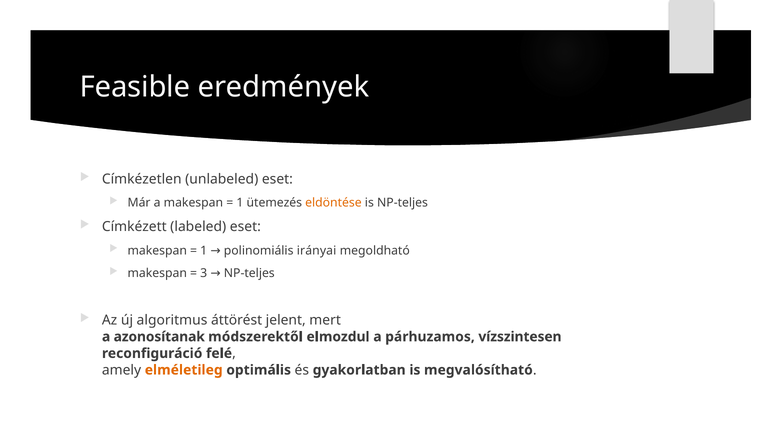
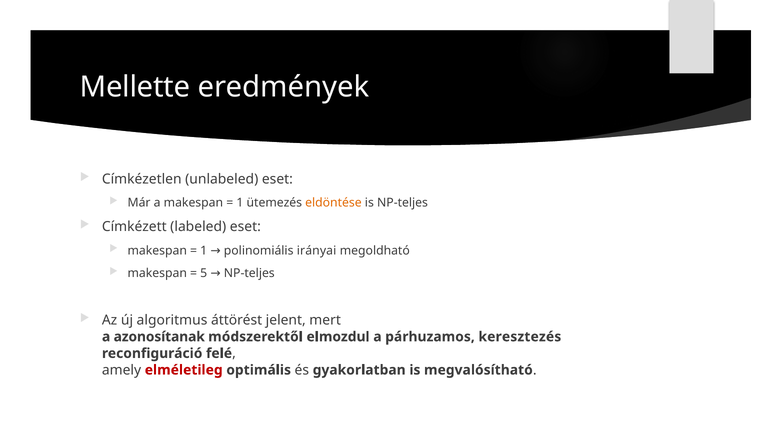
Feasible: Feasible -> Mellette
3: 3 -> 5
vízszintesen: vízszintesen -> keresztezés
elméletileg colour: orange -> red
